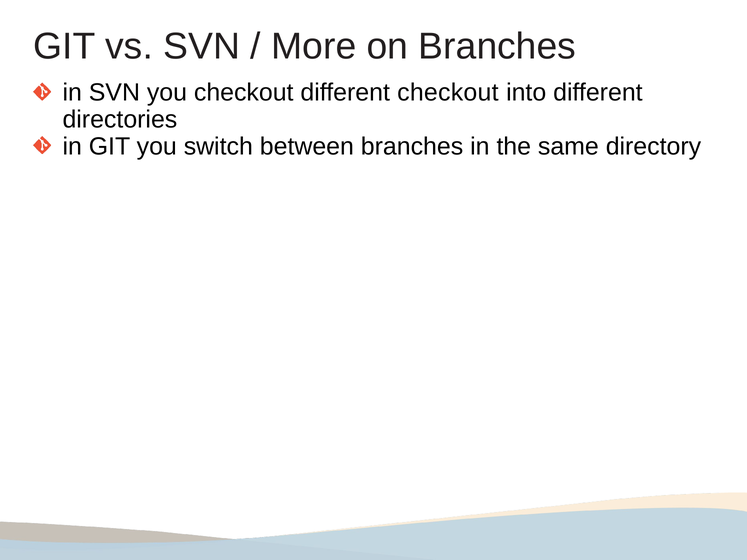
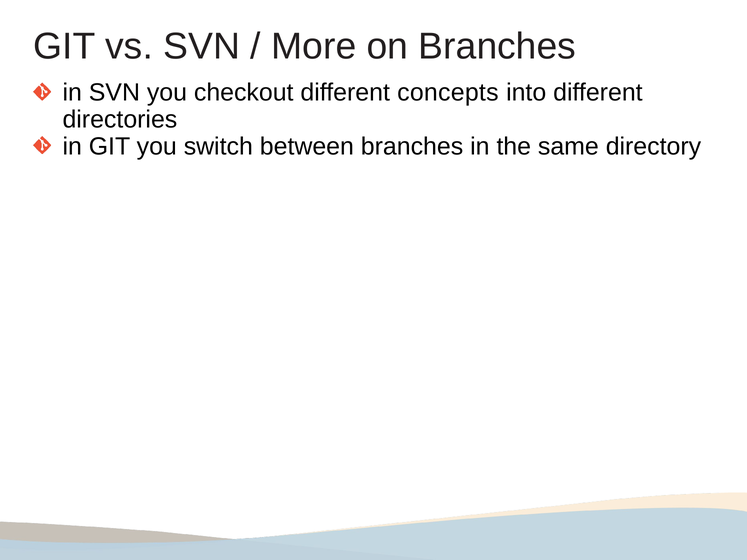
different checkout: checkout -> concepts
